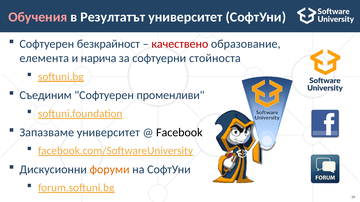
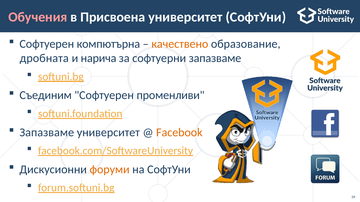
Резултатът: Резултатът -> Присвоена
безкрайност: безкрайност -> компютърна
качествено colour: red -> orange
елемента: елемента -> дробната
софтуерни стойноста: стойноста -> запазваме
Facebook colour: black -> orange
